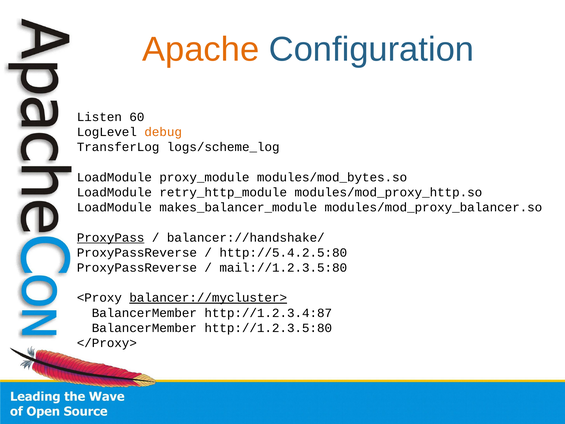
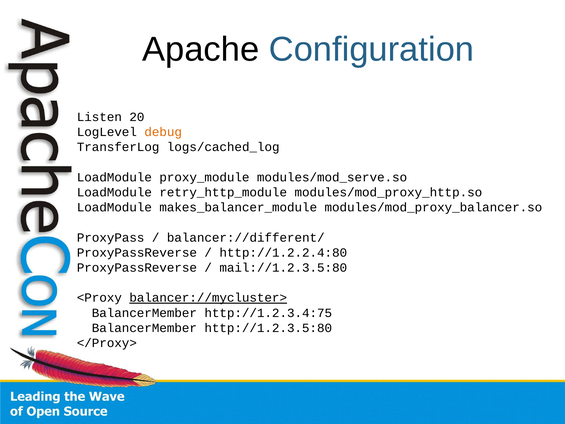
Apache colour: orange -> black
60: 60 -> 20
logs/scheme_log: logs/scheme_log -> logs/cached_log
modules/mod_bytes.so: modules/mod_bytes.so -> modules/mod_serve.so
ProxyPass underline: present -> none
balancer://handshake/: balancer://handshake/ -> balancer://different/
http://5.4.2.5:80: http://5.4.2.5:80 -> http://1.2.2.4:80
http://1.2.3.4:87: http://1.2.3.4:87 -> http://1.2.3.4:75
